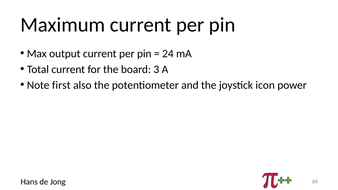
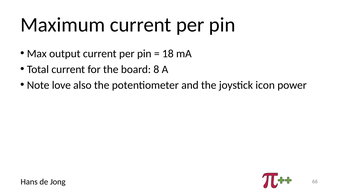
24: 24 -> 18
3: 3 -> 8
first: first -> love
